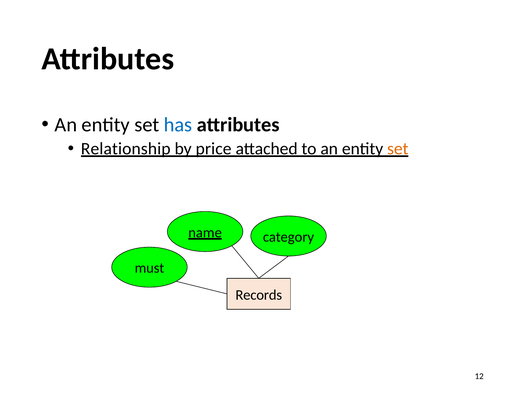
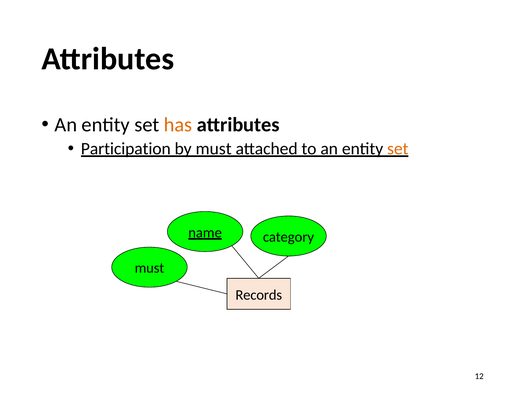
has colour: blue -> orange
Relationship: Relationship -> Participation
by price: price -> must
